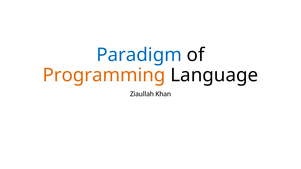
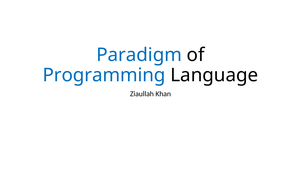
Programming colour: orange -> blue
